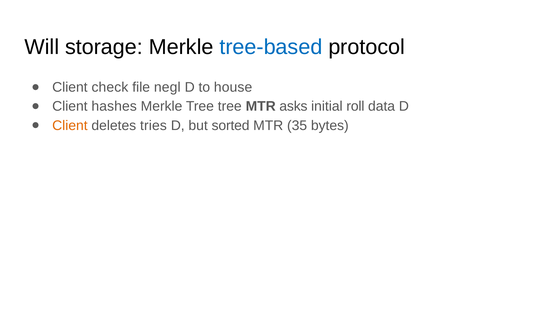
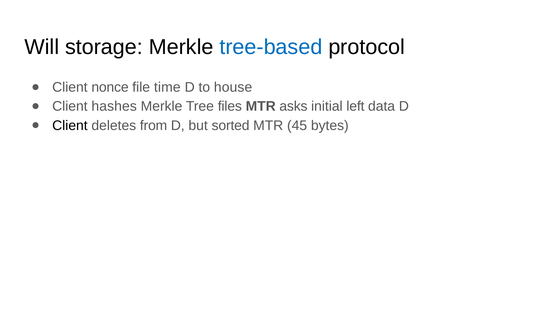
check: check -> nonce
negl: negl -> time
Tree tree: tree -> files
roll: roll -> left
Client at (70, 126) colour: orange -> black
tries: tries -> from
35: 35 -> 45
